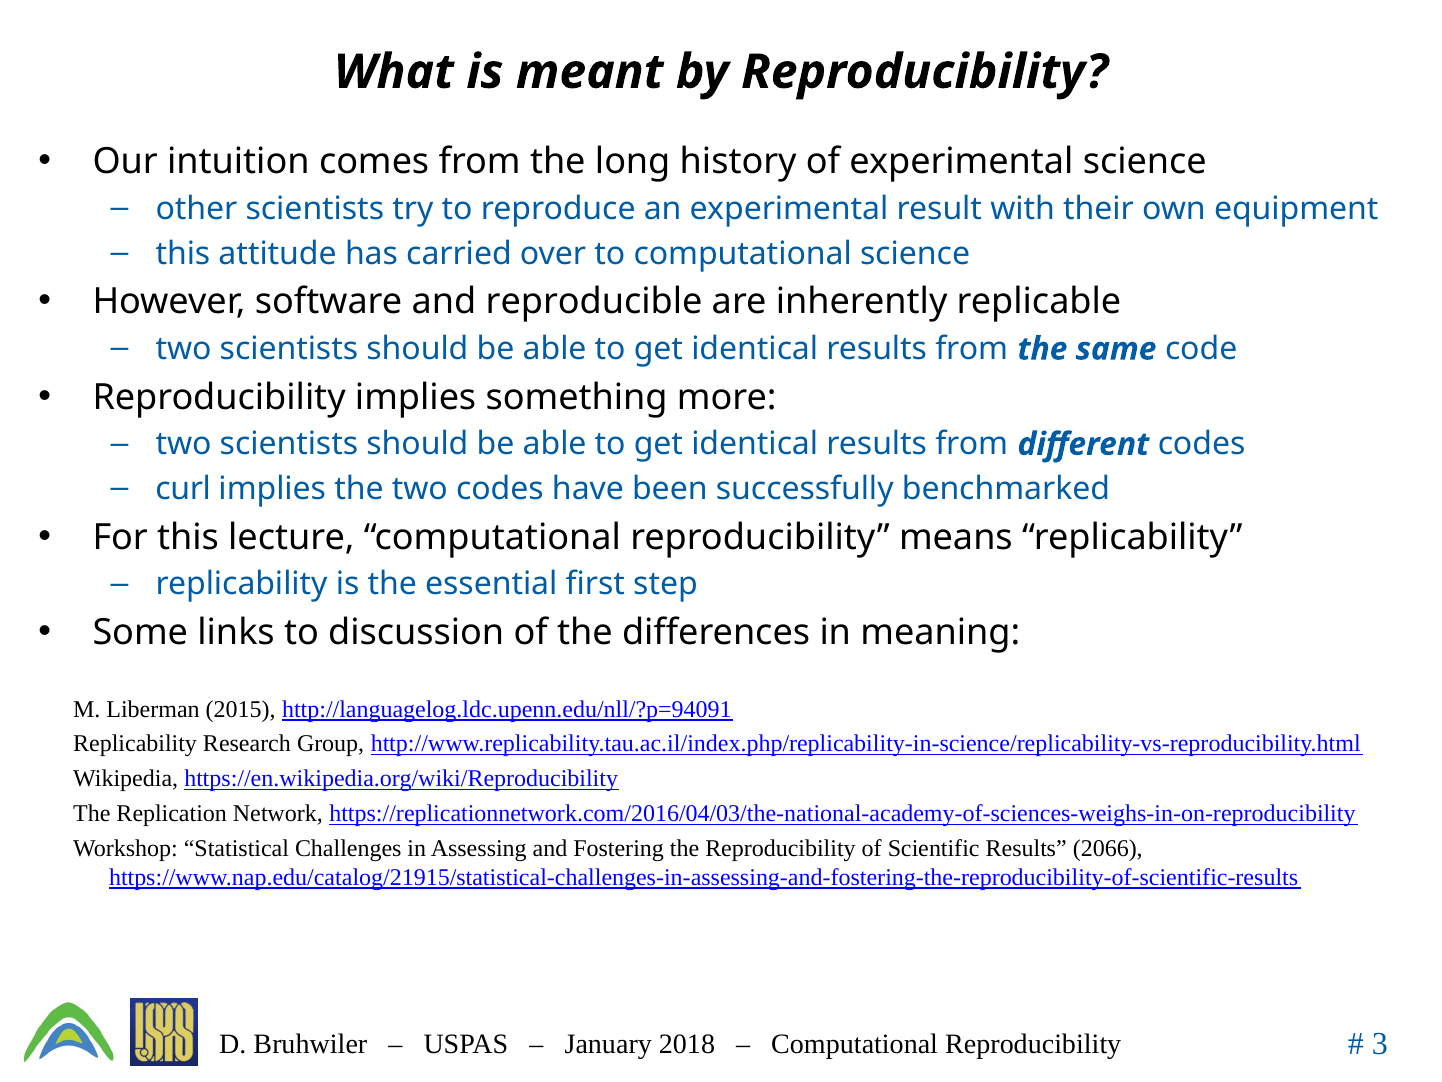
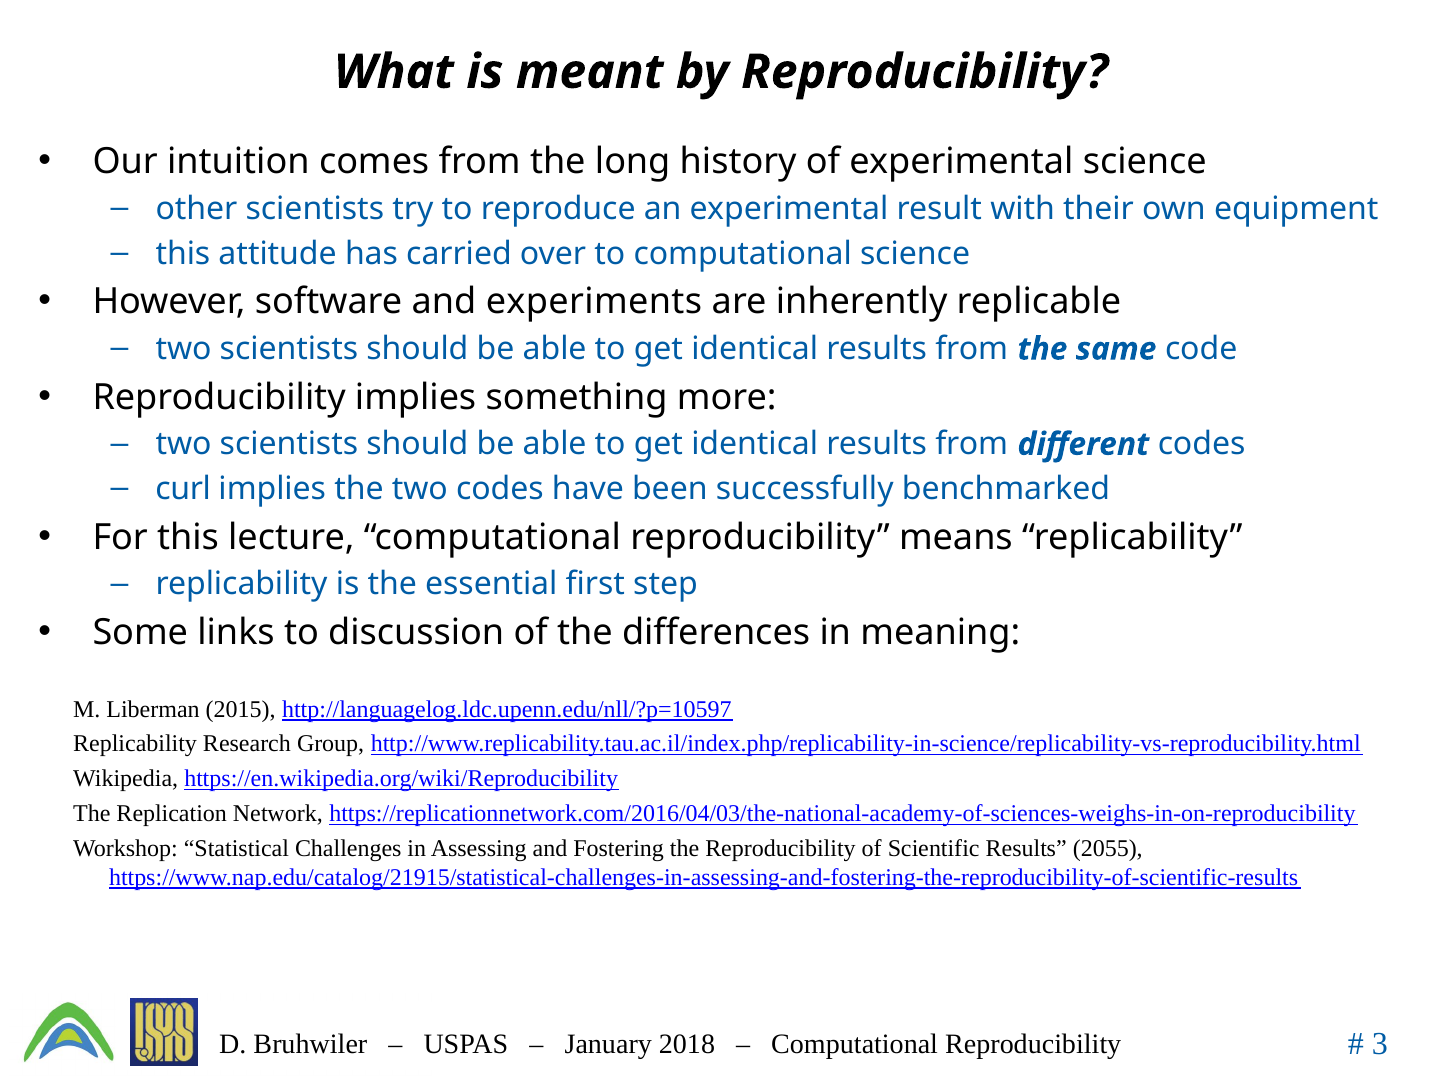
reproducible: reproducible -> experiments
http://languagelog.ldc.upenn.edu/nll/?p=94091: http://languagelog.ldc.upenn.edu/nll/?p=94091 -> http://languagelog.ldc.upenn.edu/nll/?p=10597
2066: 2066 -> 2055
